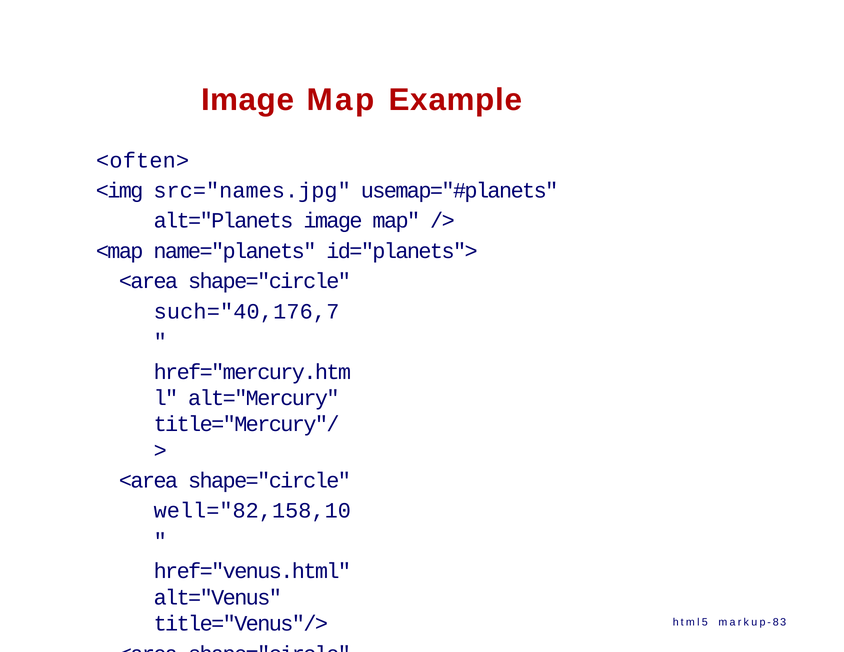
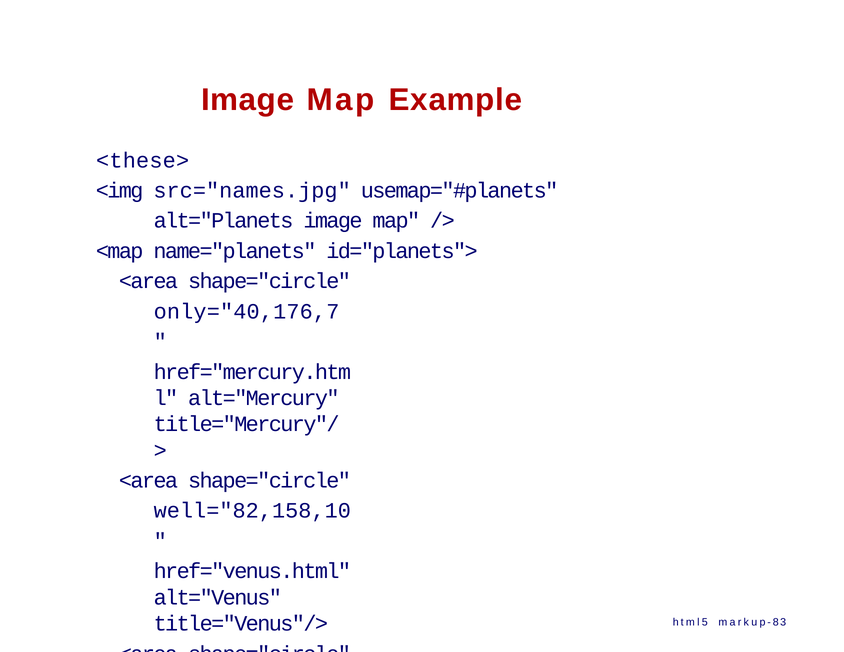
<often>: <often> -> <these>
such="40,176,7: such="40,176,7 -> only="40,176,7
